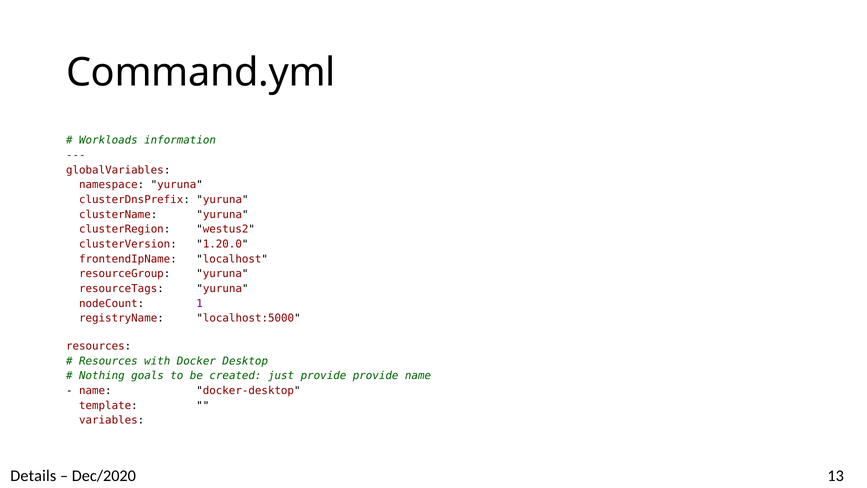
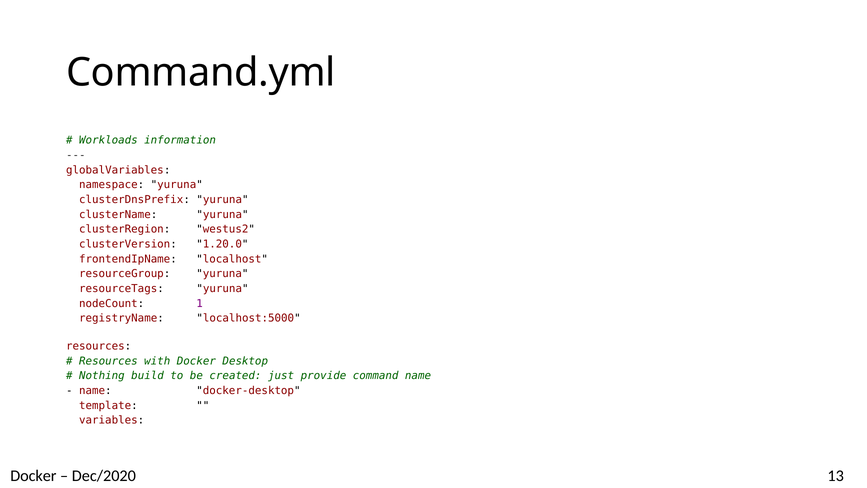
goals: goals -> build
provide provide: provide -> command
Details at (33, 476): Details -> Docker
